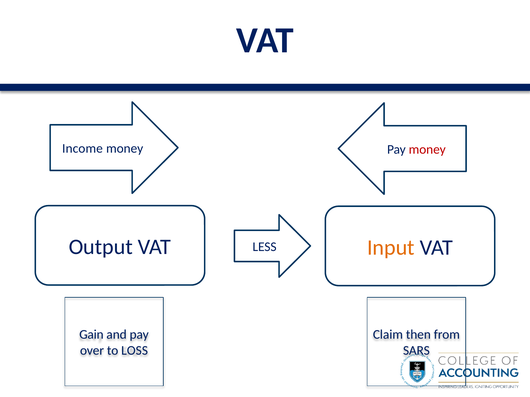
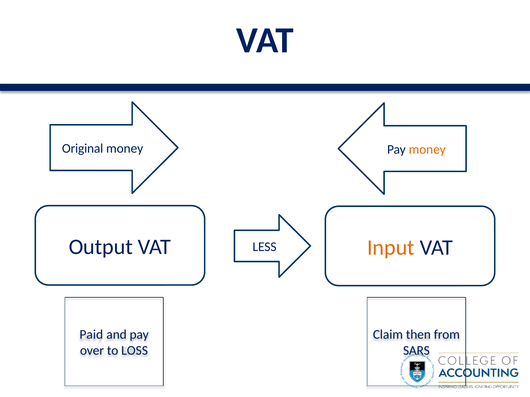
Income: Income -> Original
money at (427, 150) colour: red -> orange
Gain: Gain -> Paid
